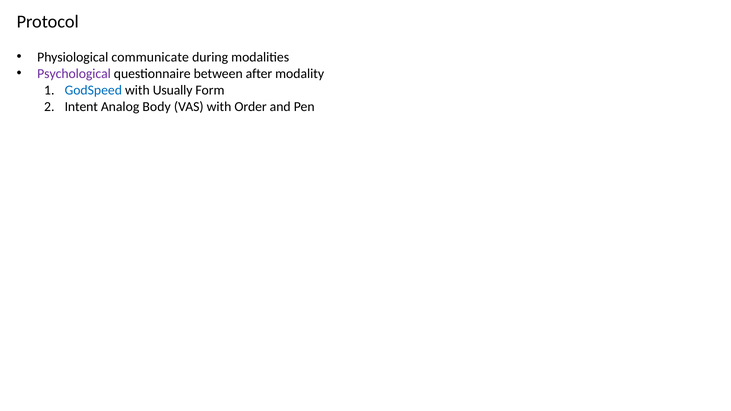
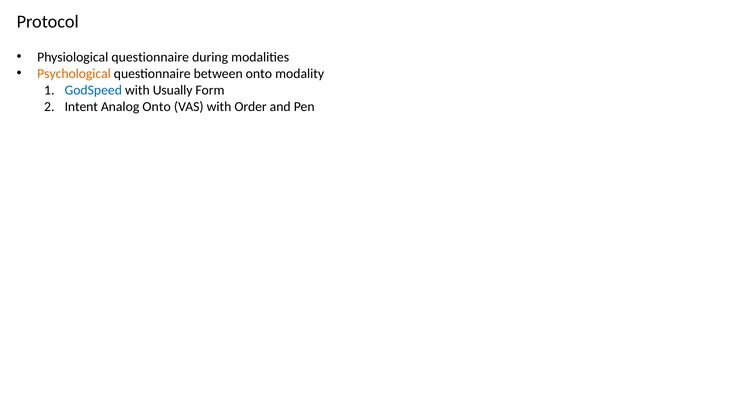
Physiological communicate: communicate -> questionnaire
Psychological colour: purple -> orange
between after: after -> onto
Analog Body: Body -> Onto
